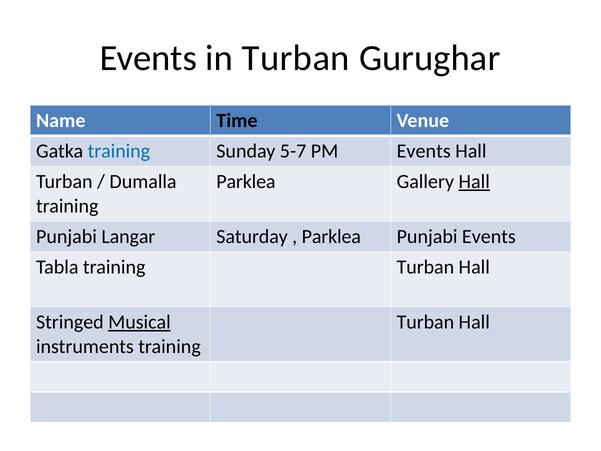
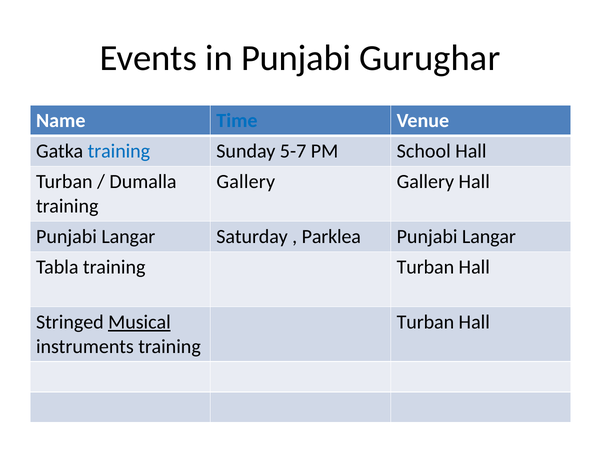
in Turban: Turban -> Punjabi
Time colour: black -> blue
PM Events: Events -> School
Parklea at (246, 182): Parklea -> Gallery
Hall at (474, 182) underline: present -> none
Events at (489, 236): Events -> Langar
